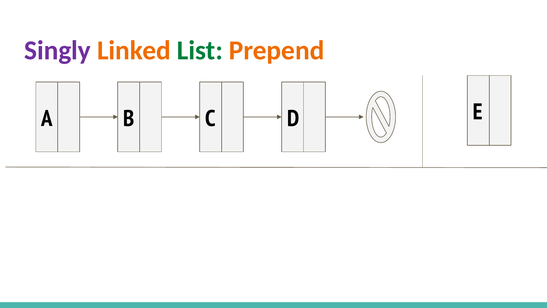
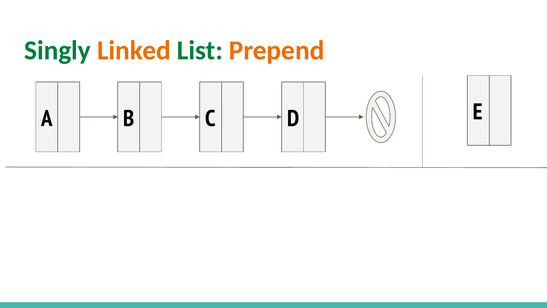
Singly colour: purple -> green
